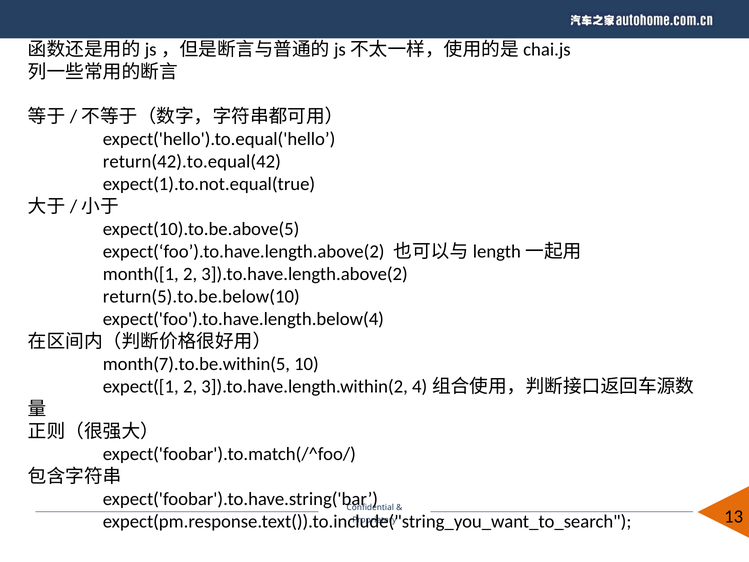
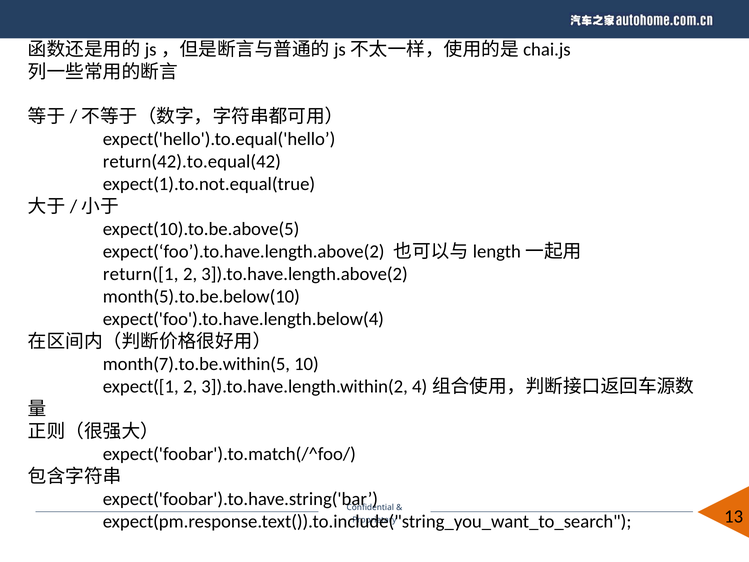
month([1: month([1 -> return([1
return(5).to.be.below(10: return(5).to.be.below(10 -> month(5).to.be.below(10
